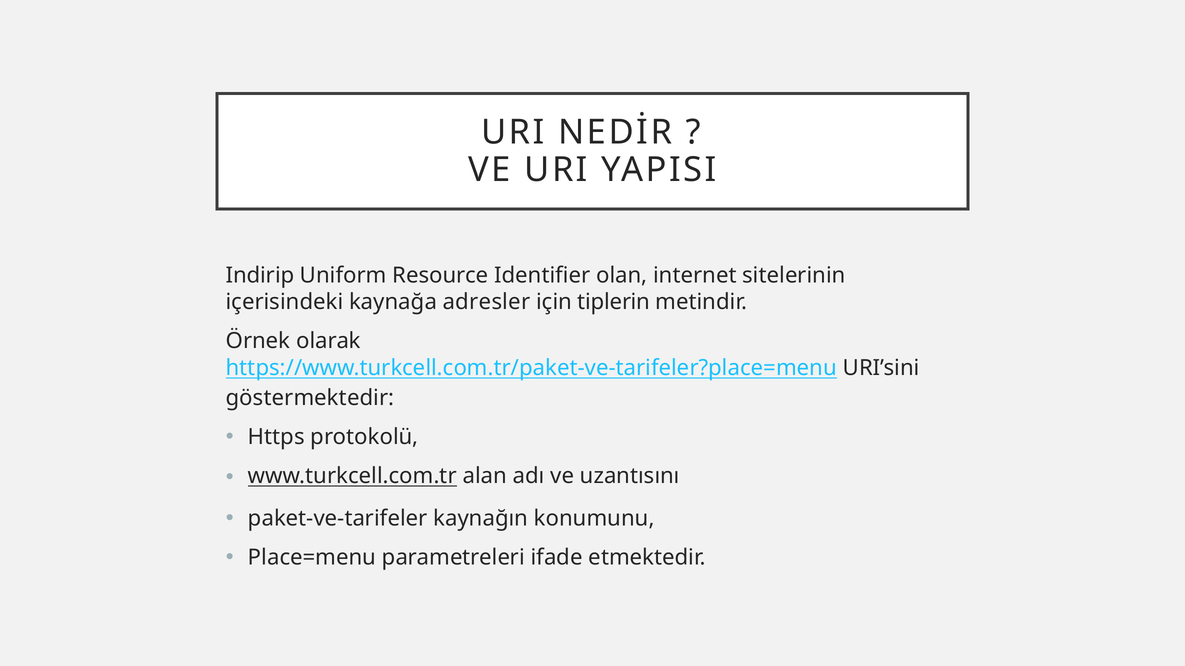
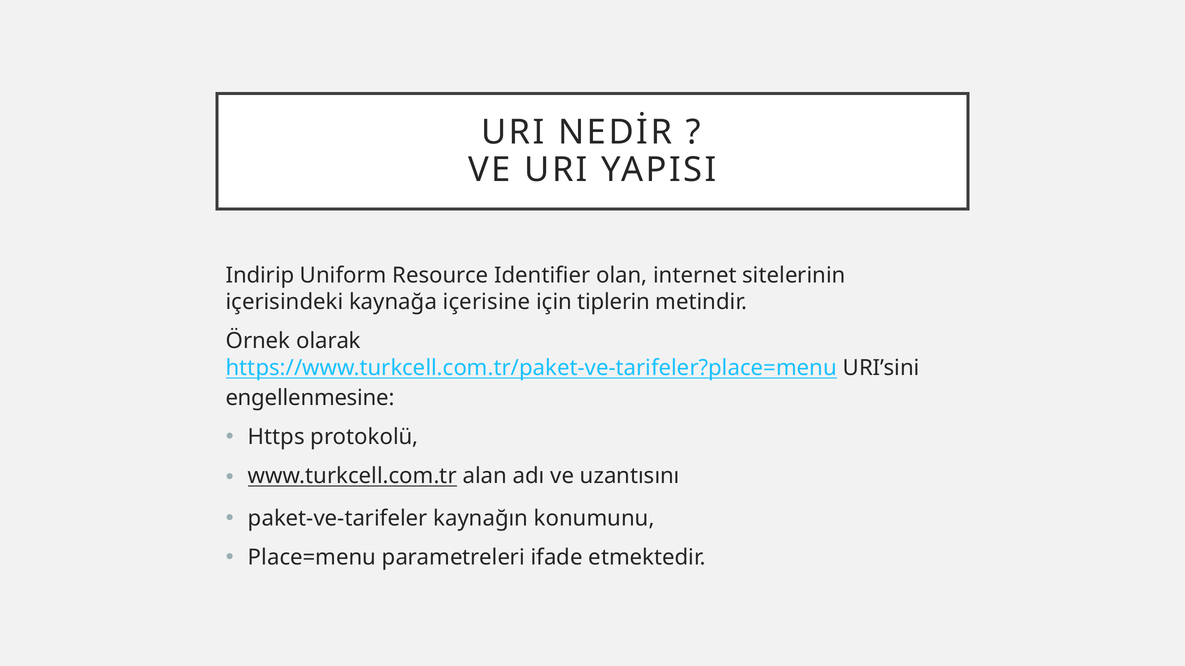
adresler: adresler -> içerisine
göstermektedir: göstermektedir -> engellenmesine
